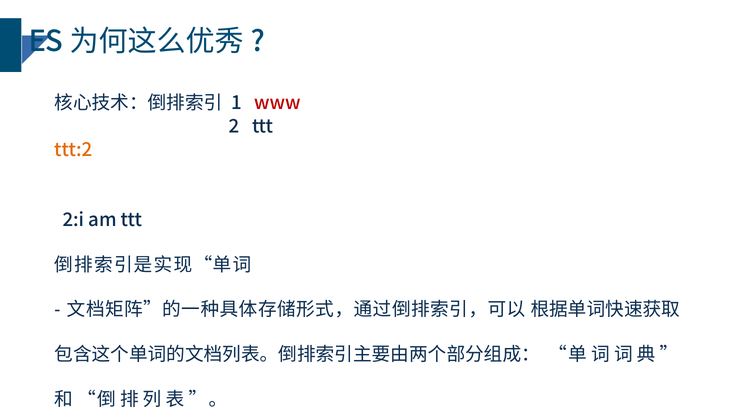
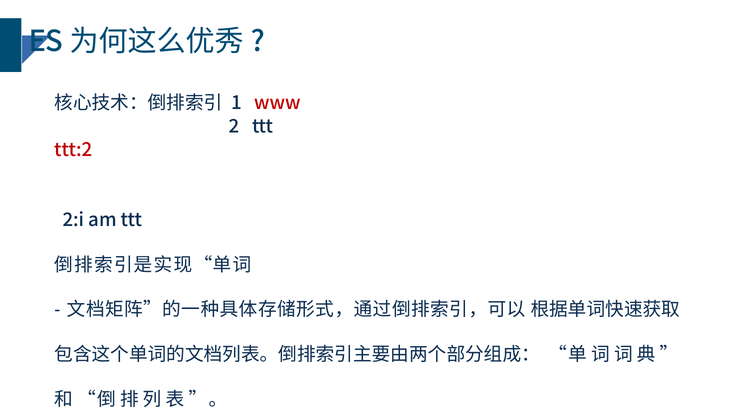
ttt:2 colour: orange -> red
